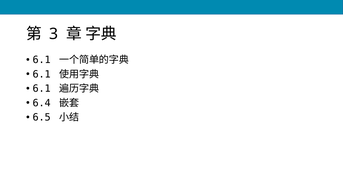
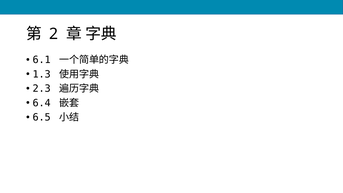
3: 3 -> 2
6.1 at (42, 74): 6.1 -> 1.3
6.1 at (42, 89): 6.1 -> 2.3
